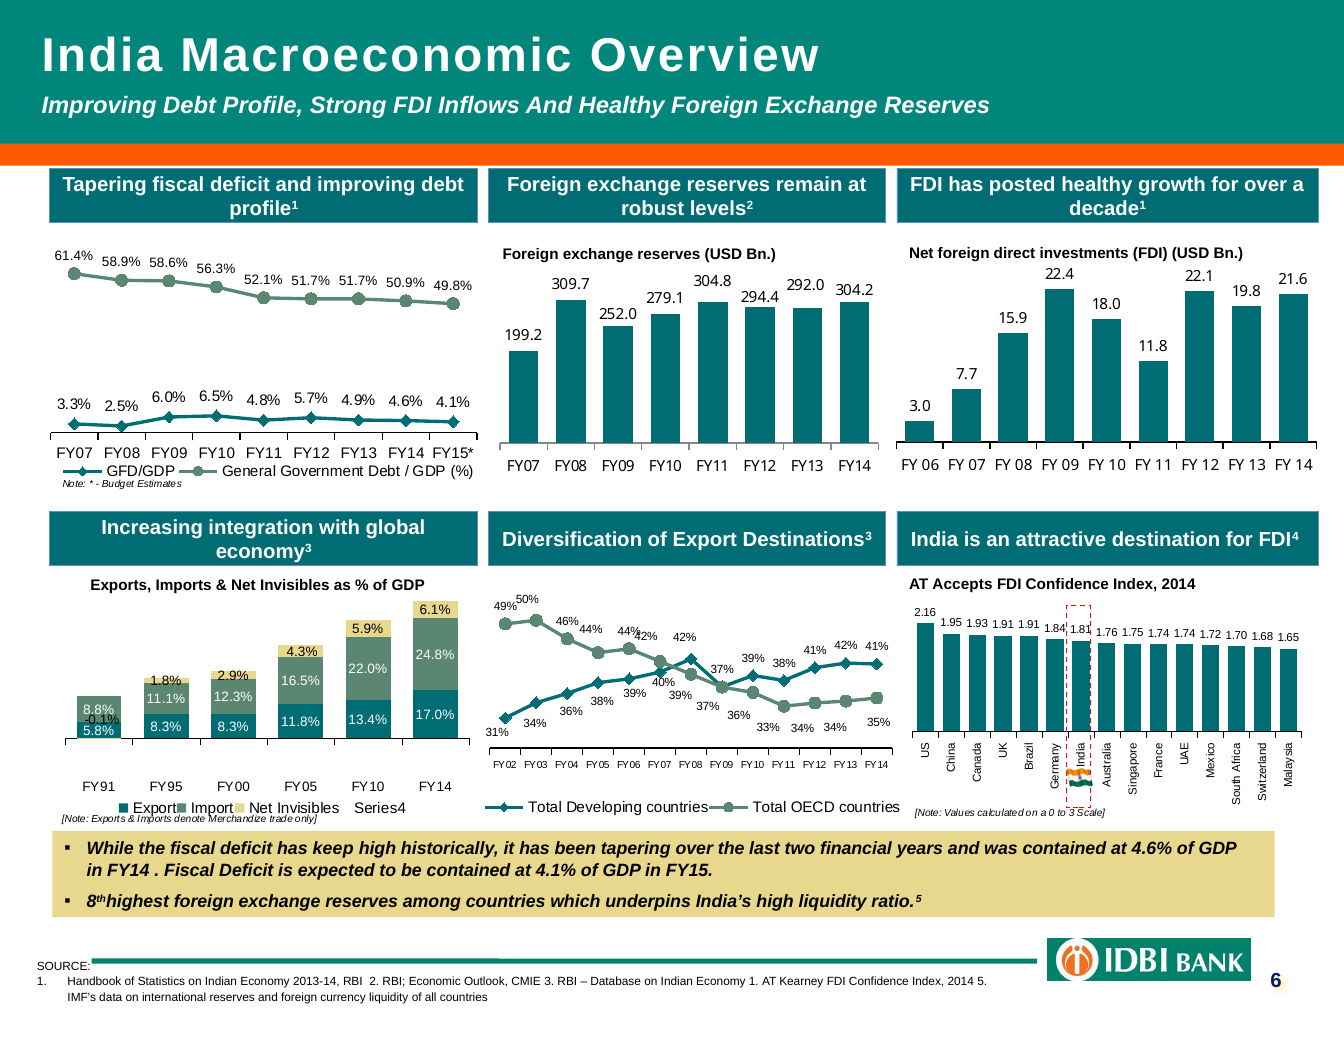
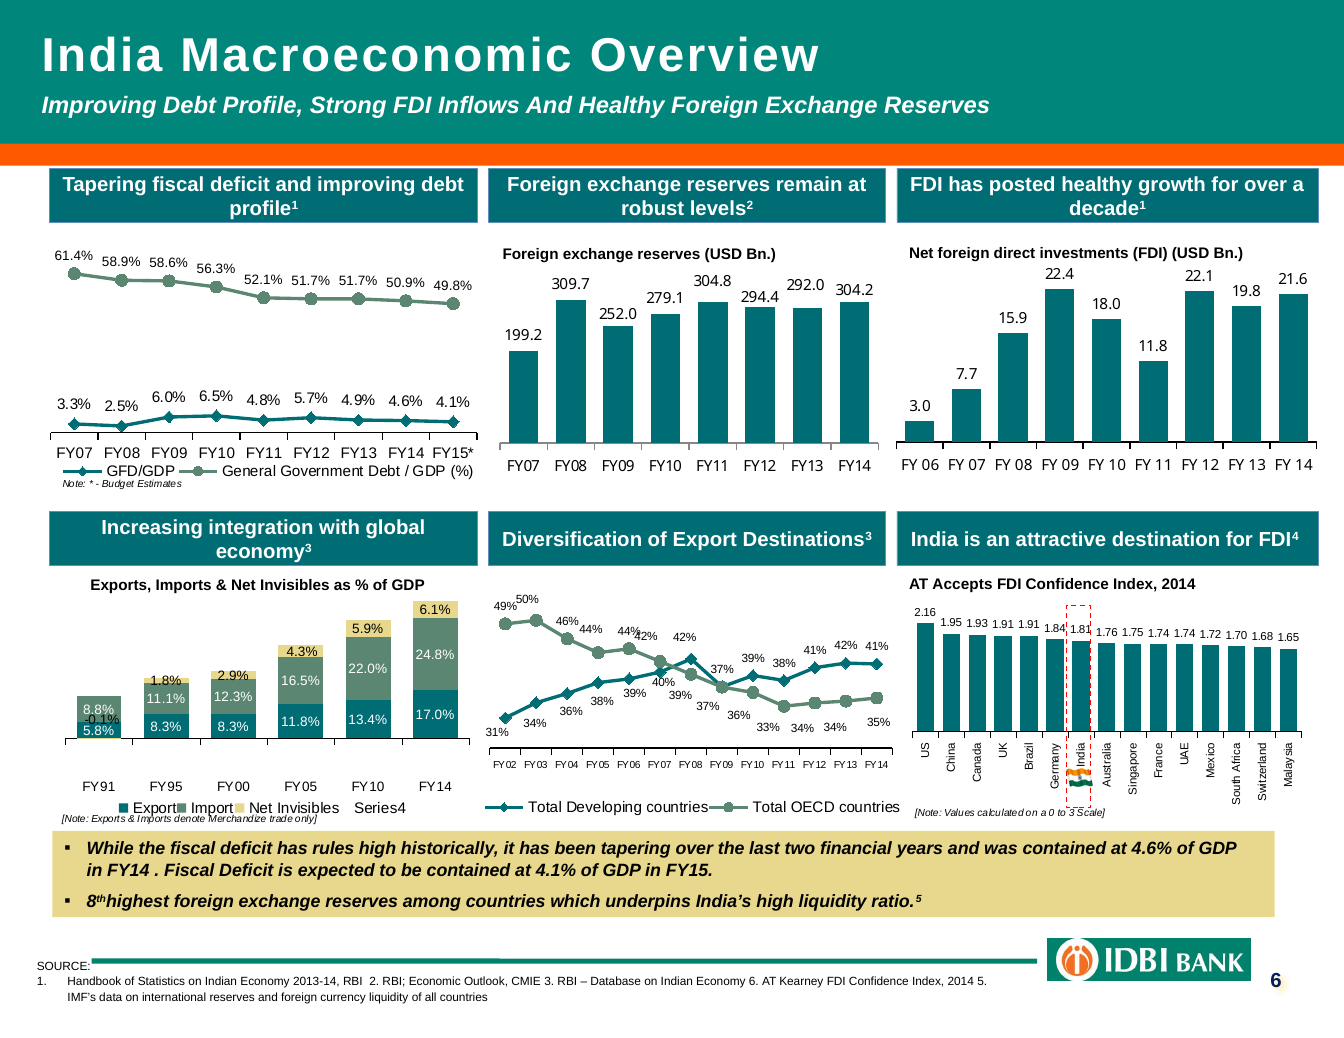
keep: keep -> rules
Economy 1: 1 -> 6
